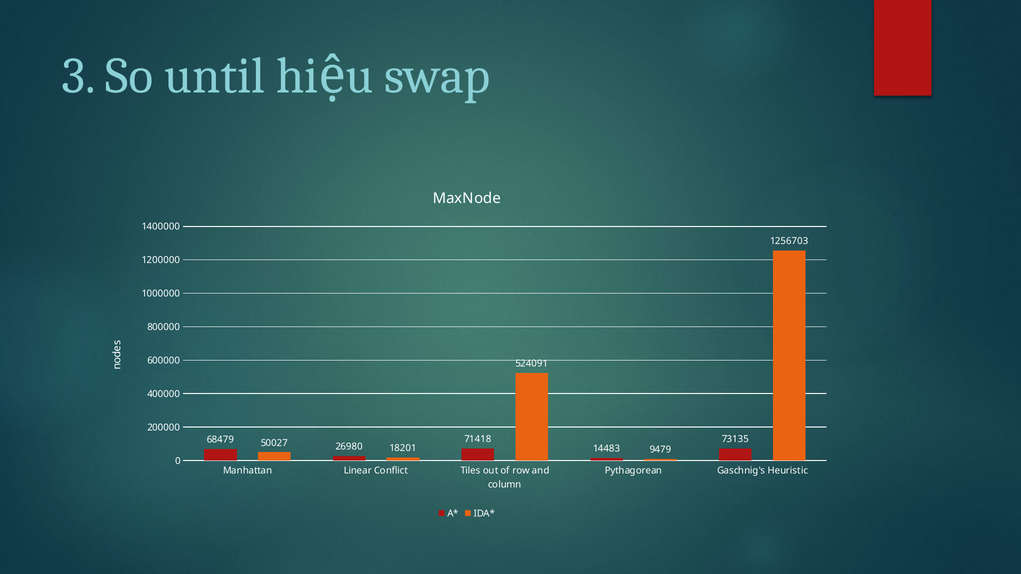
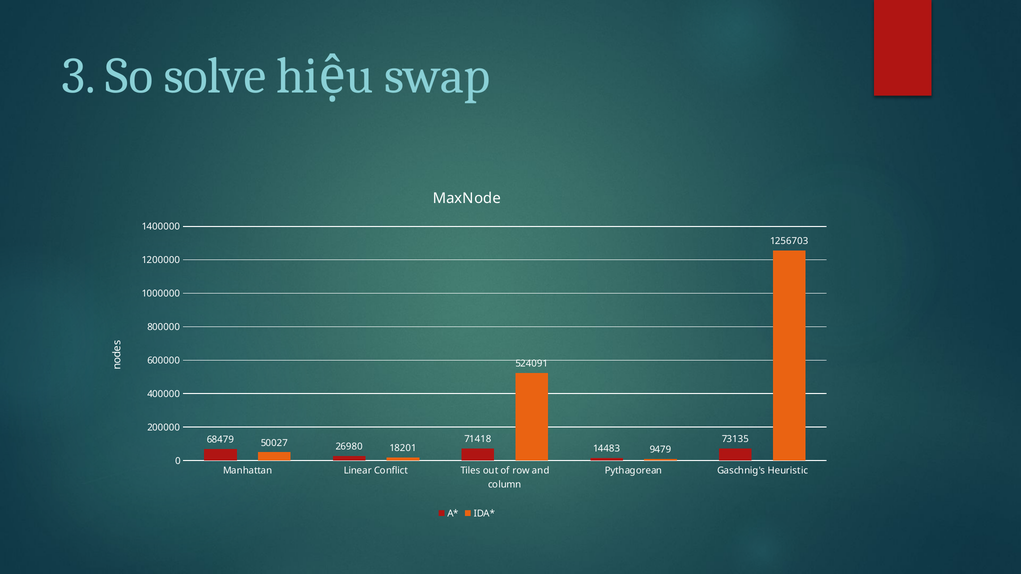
until: until -> solve
